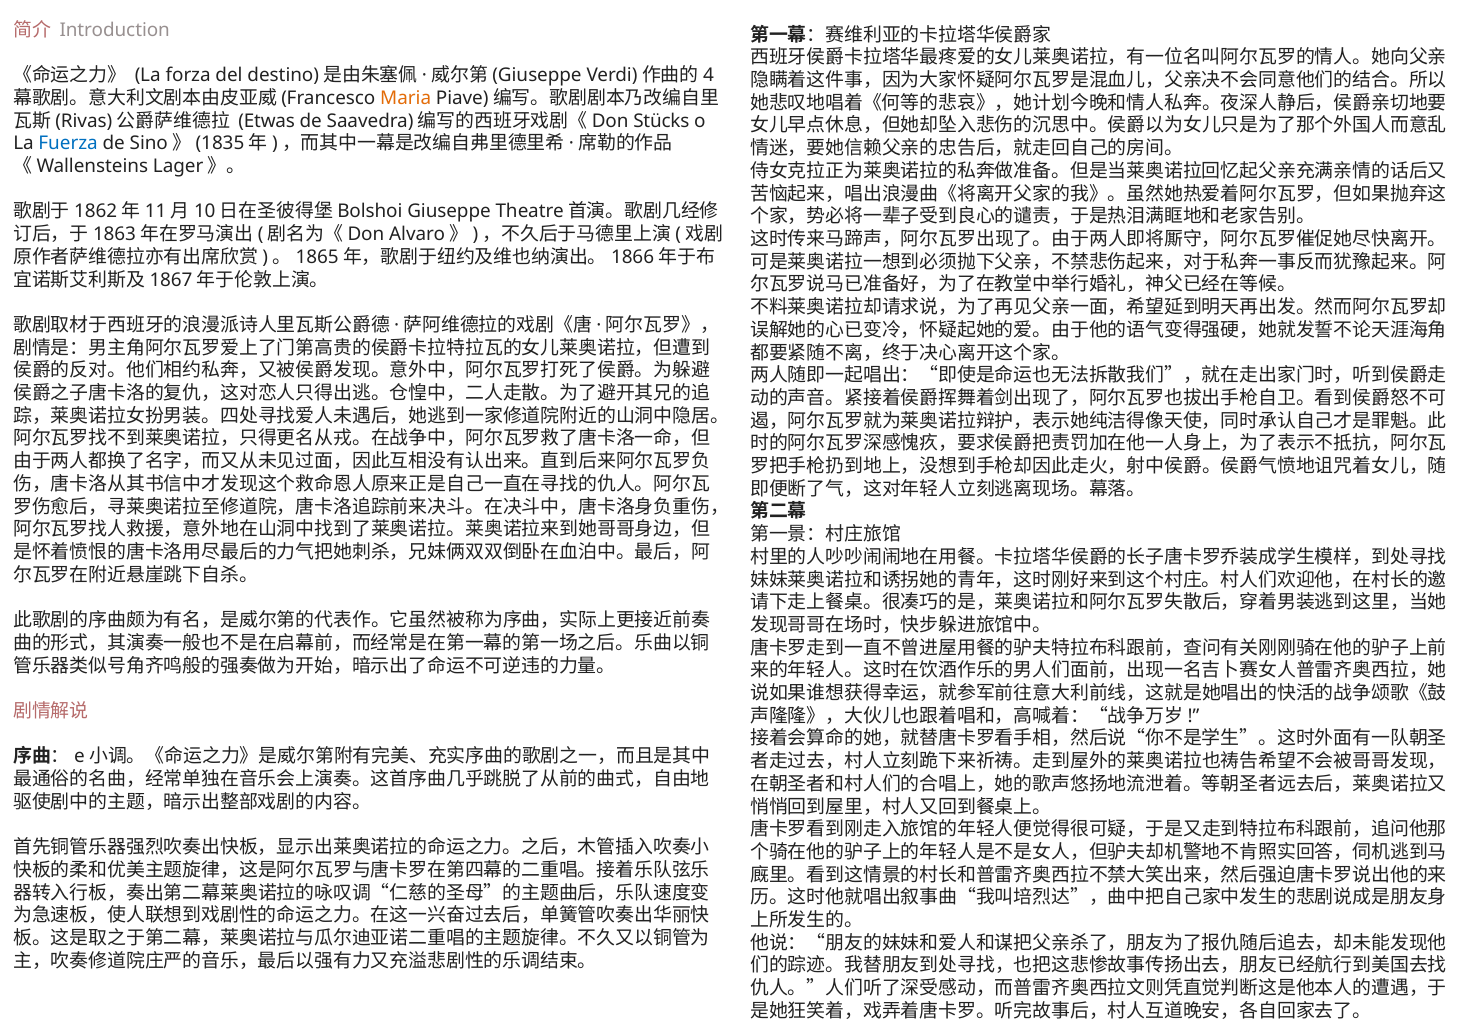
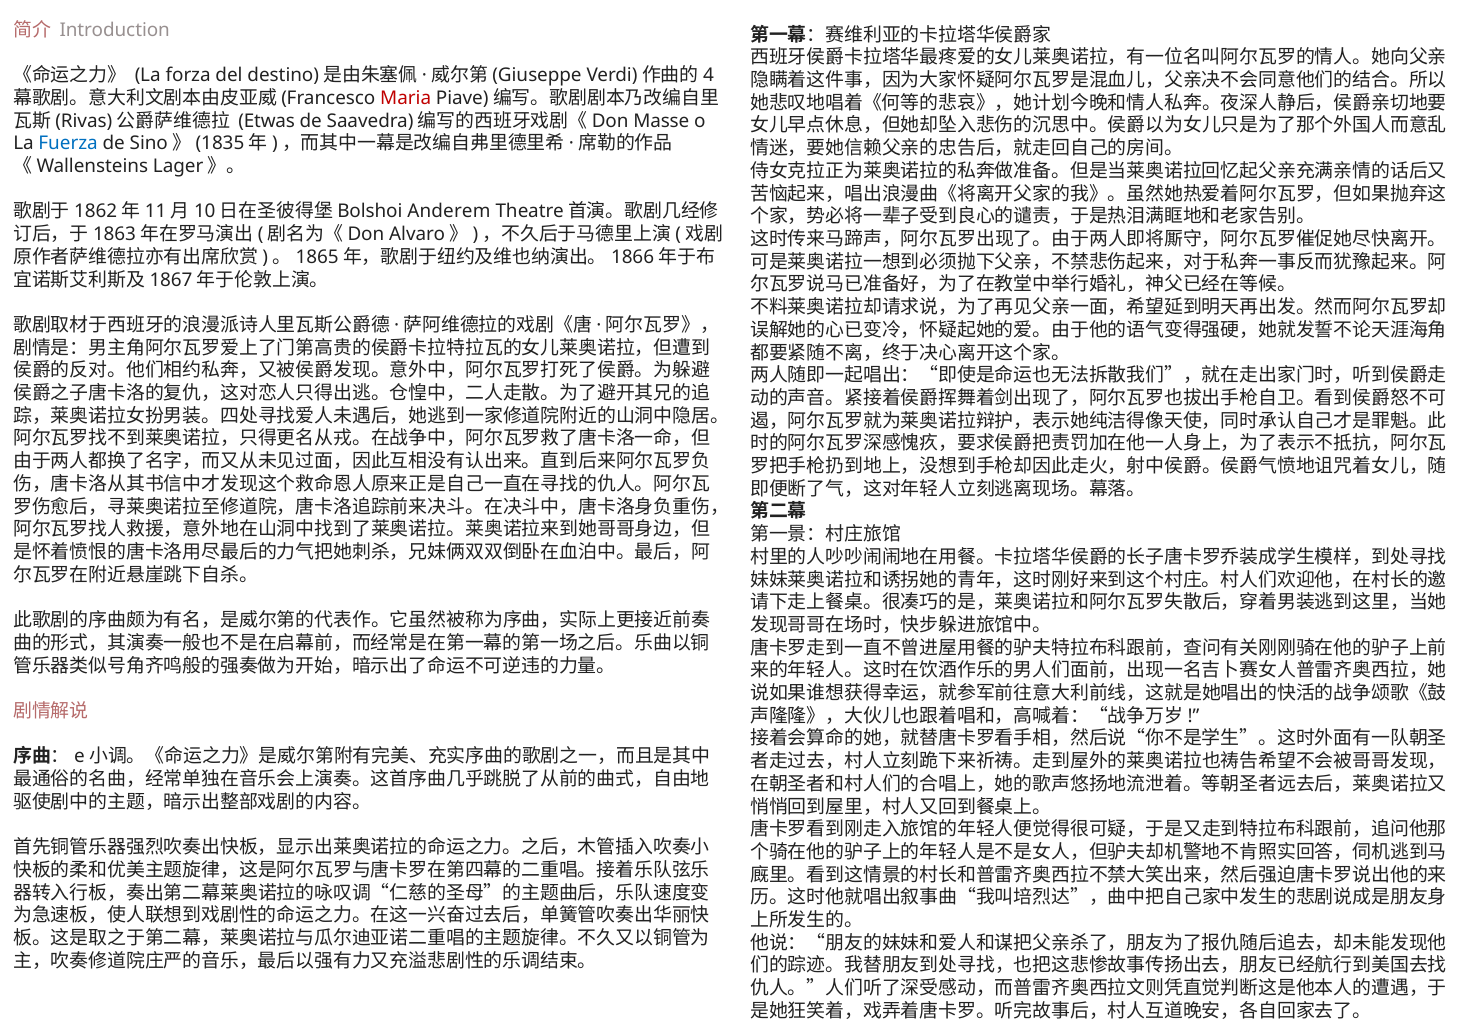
Maria colour: orange -> red
Stücks: Stücks -> Masse
Giuseppe: Giuseppe -> Anderem
